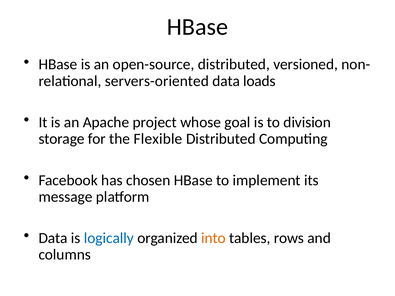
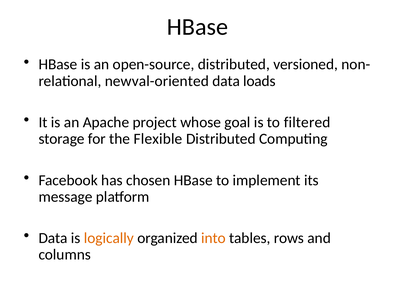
servers-oriented: servers-oriented -> newval-oriented
division: division -> filtered
logically colour: blue -> orange
